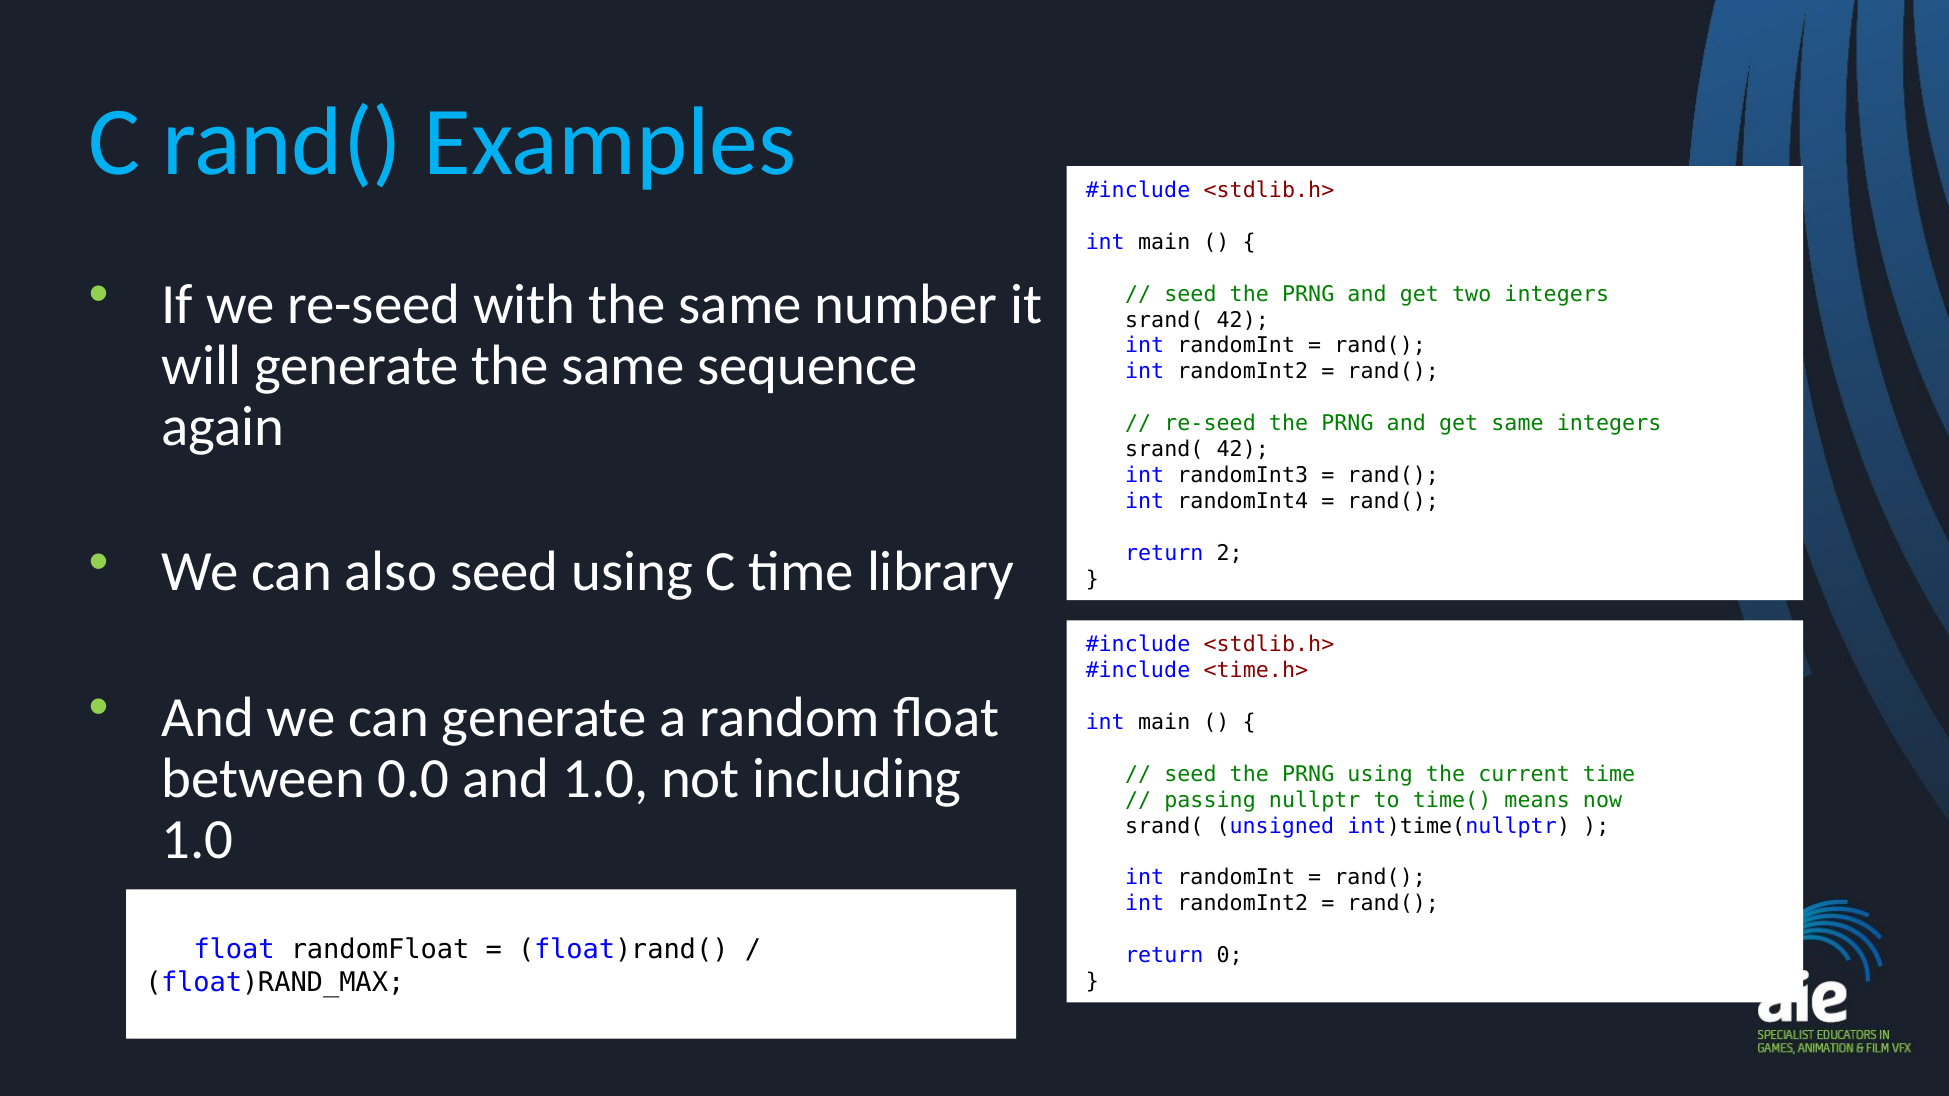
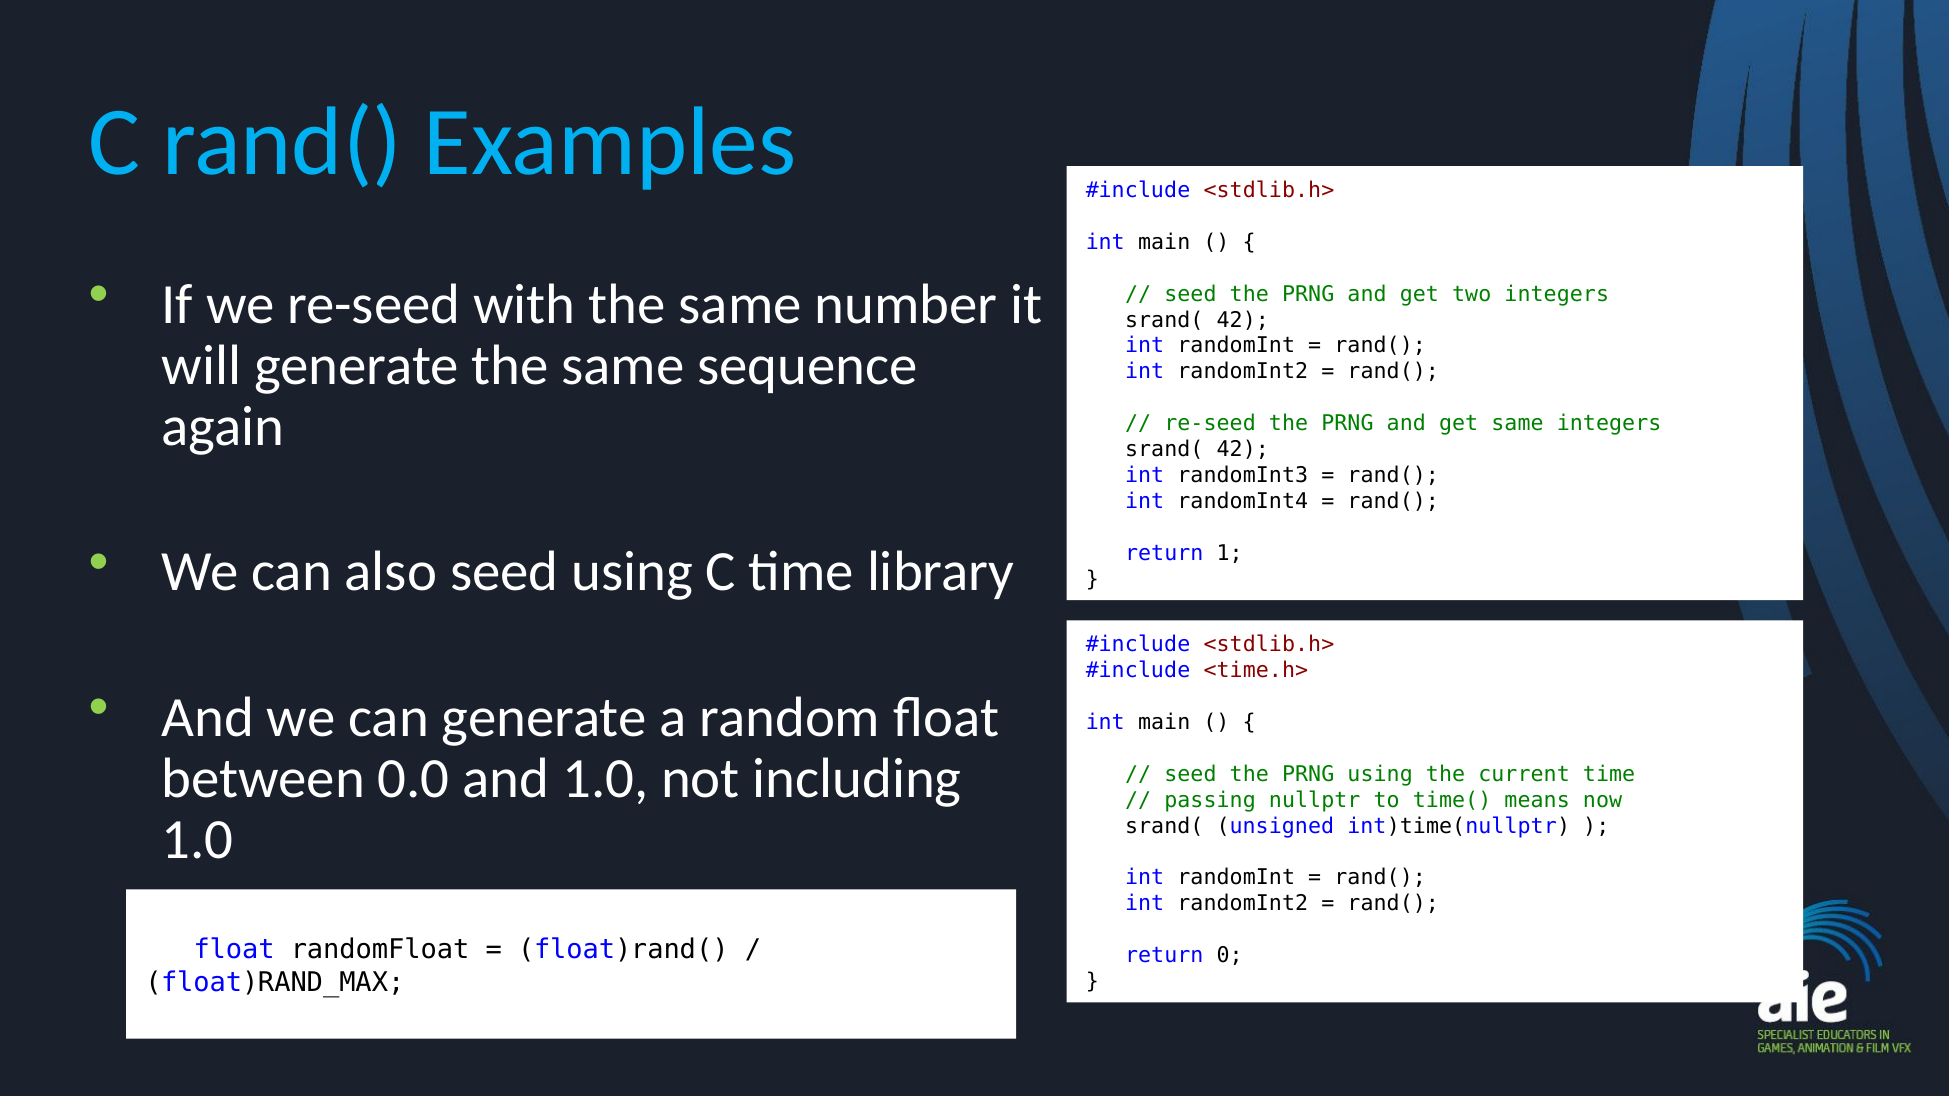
2: 2 -> 1
